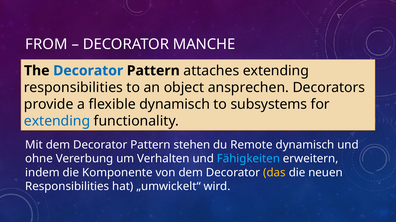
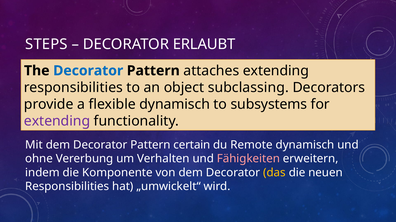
FROM: FROM -> STEPS
MANCHE: MANCHE -> ERLAUBT
ansprechen: ansprechen -> subclassing
extending at (57, 121) colour: blue -> purple
stehen: stehen -> certain
Fähigkeiten colour: light blue -> pink
